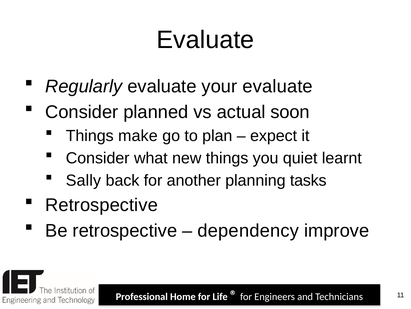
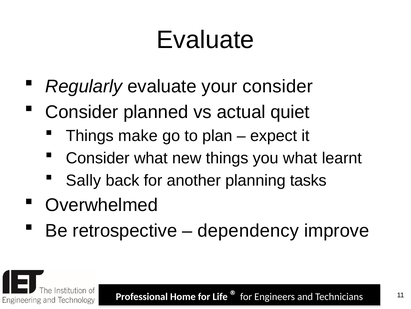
your evaluate: evaluate -> consider
soon: soon -> quiet
you quiet: quiet -> what
Retrospective at (102, 205): Retrospective -> Overwhelmed
